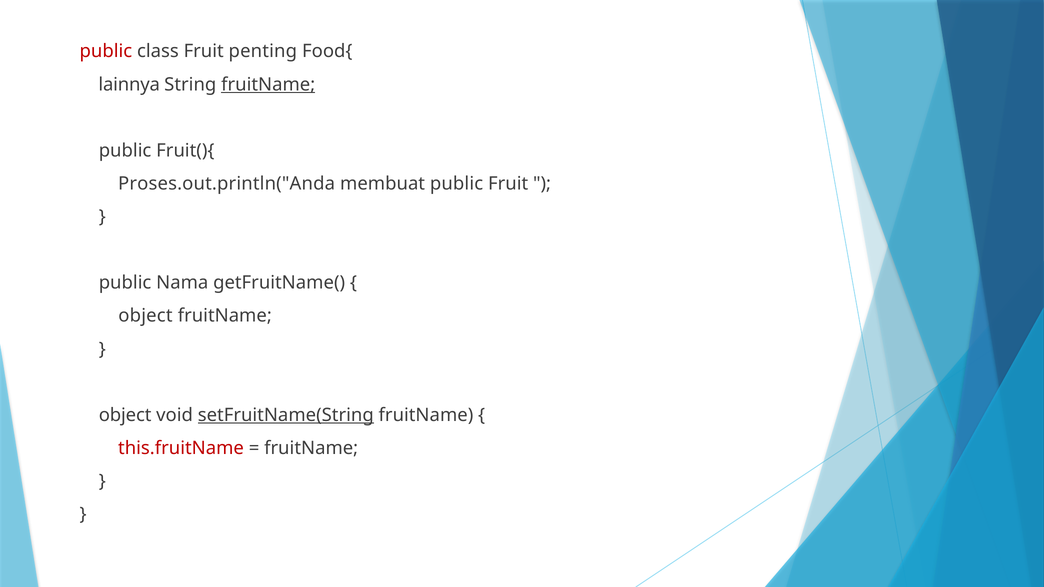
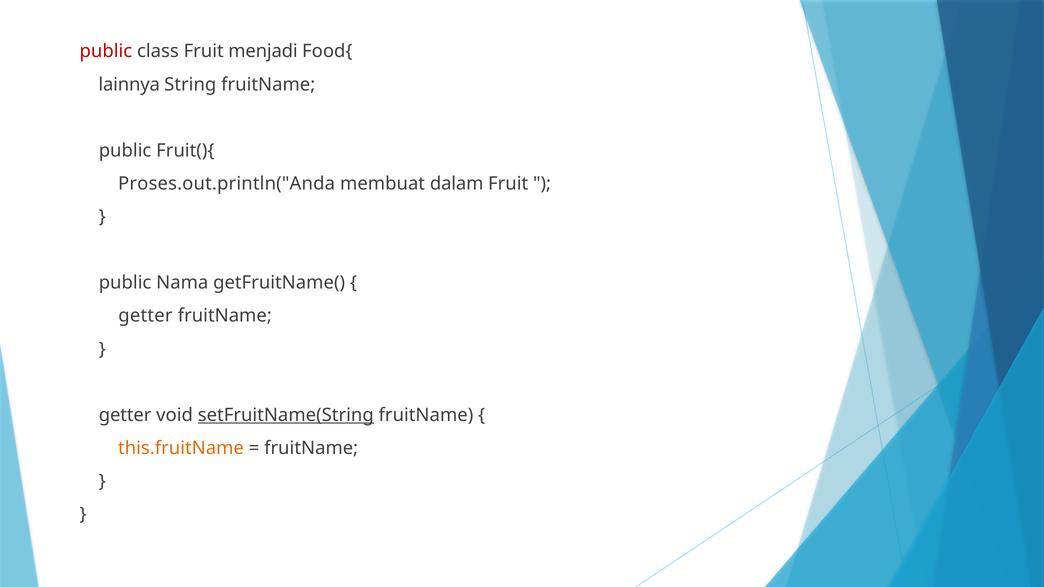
penting: penting -> menjadi
fruitName at (268, 84) underline: present -> none
membuat public: public -> dalam
object at (145, 316): object -> getter
object at (125, 415): object -> getter
this.fruitName colour: red -> orange
